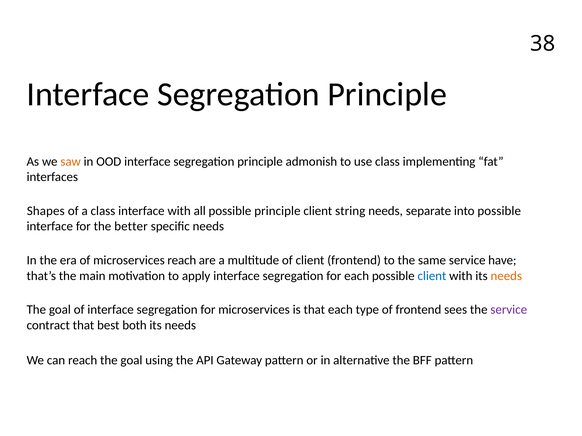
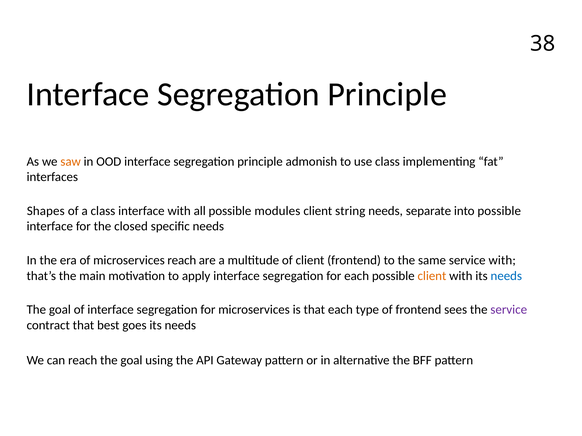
possible principle: principle -> modules
better: better -> closed
service have: have -> with
client at (432, 276) colour: blue -> orange
needs at (506, 276) colour: orange -> blue
both: both -> goes
